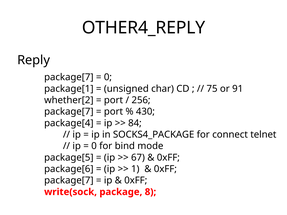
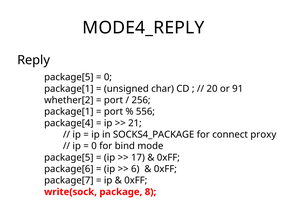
OTHER4_REPLY: OTHER4_REPLY -> MODE4_REPLY
package[7 at (69, 77): package[7 -> package[5
75: 75 -> 20
package[7 at (69, 112): package[7 -> package[1
430: 430 -> 556
84: 84 -> 21
telnet: telnet -> proxy
67: 67 -> 17
1: 1 -> 6
